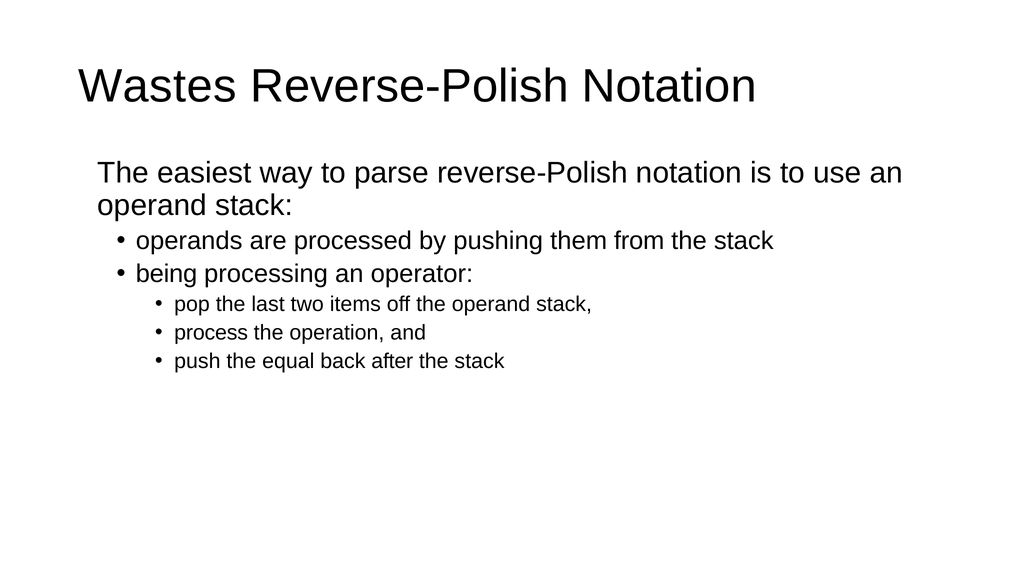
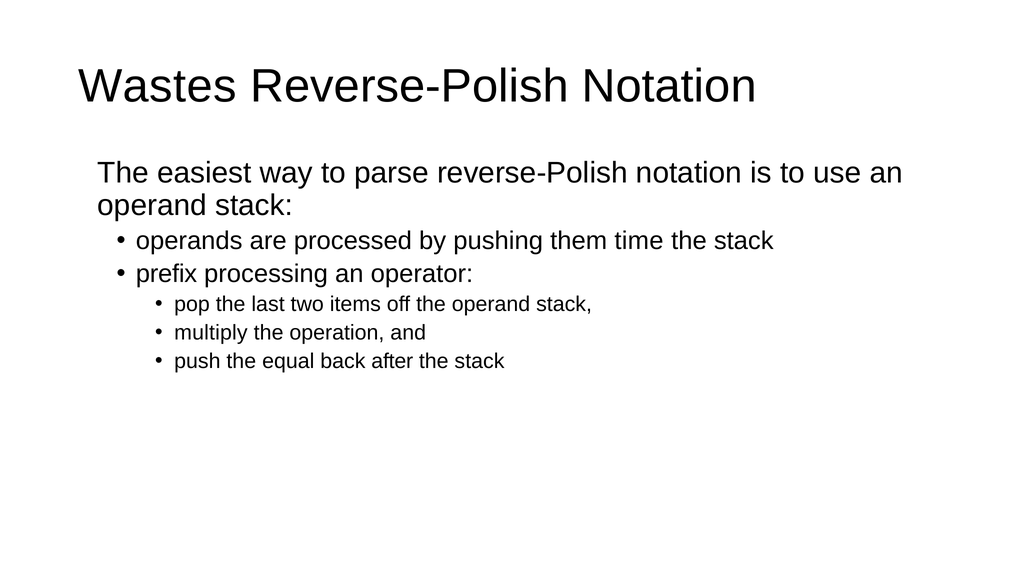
from: from -> time
being: being -> prefix
process: process -> multiply
